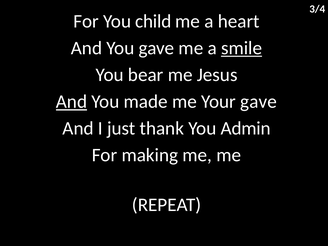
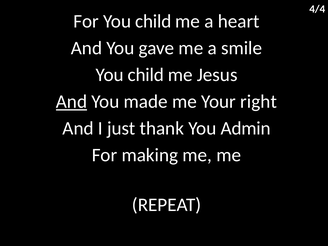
3/4: 3/4 -> 4/4
smile underline: present -> none
bear at (146, 75): bear -> child
Your gave: gave -> right
